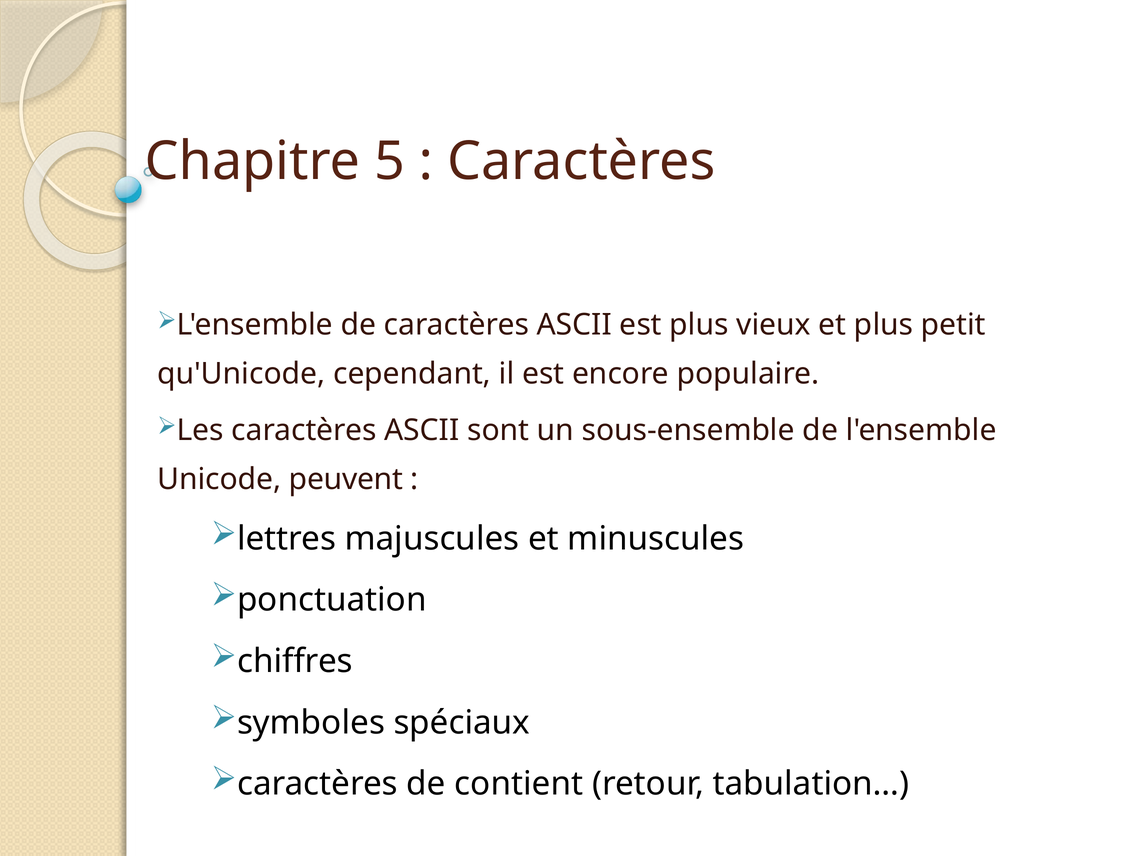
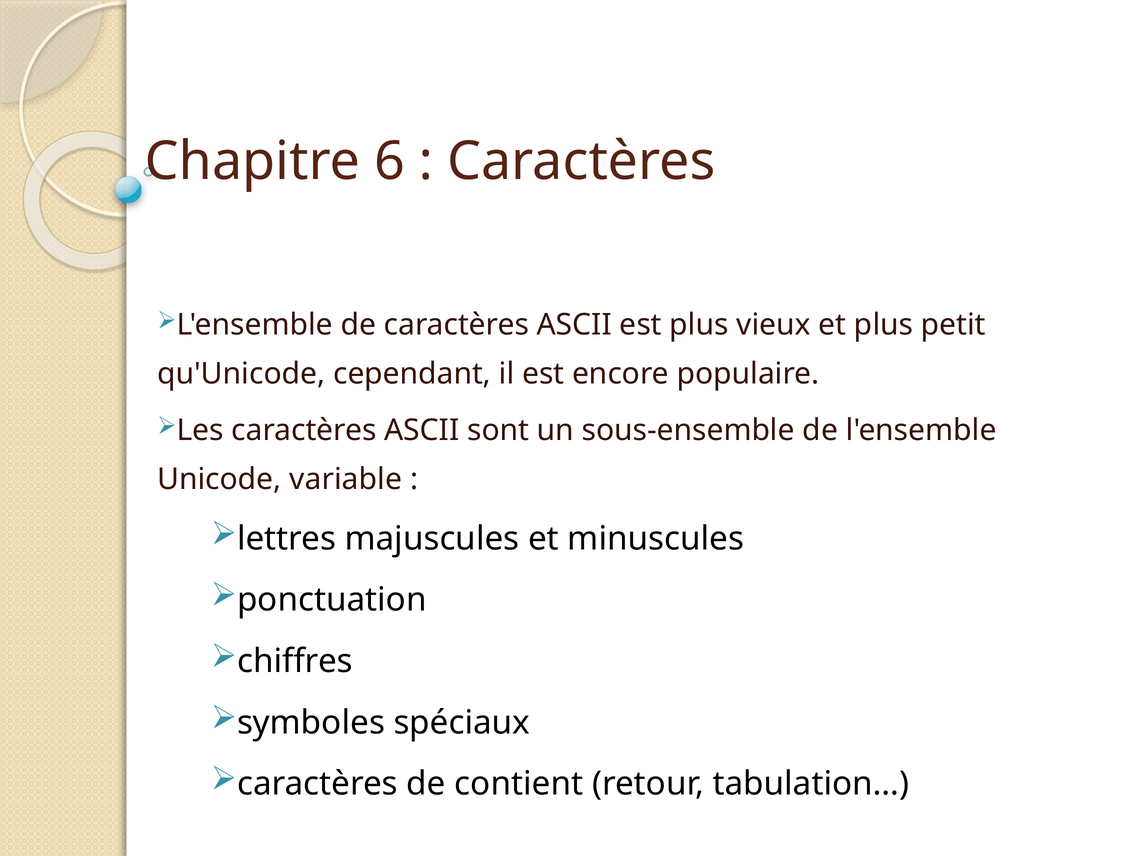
5: 5 -> 6
peuvent: peuvent -> variable
